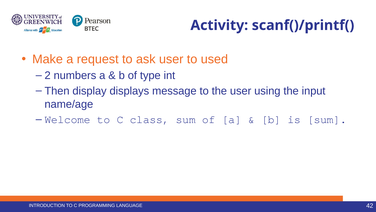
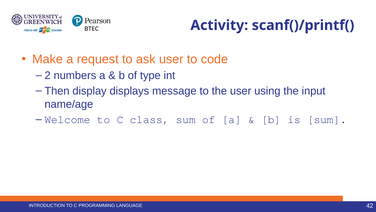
used: used -> code
